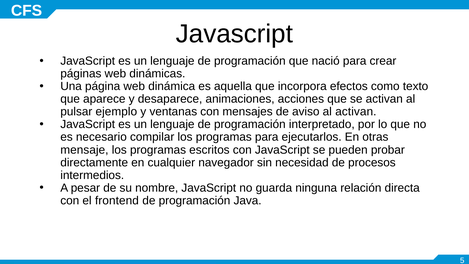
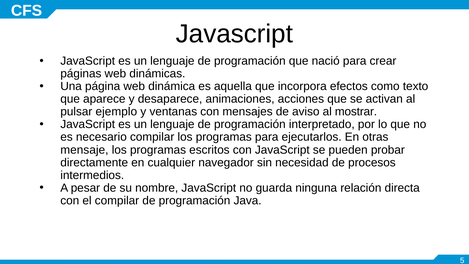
al activan: activan -> mostrar
el frontend: frontend -> compilar
